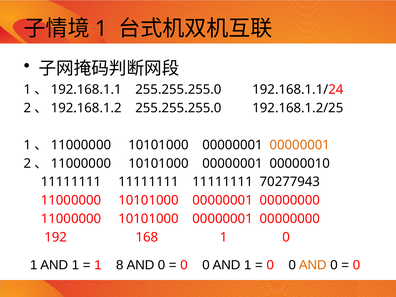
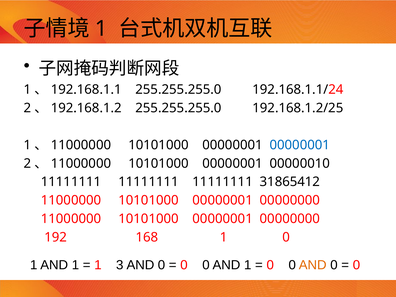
00000001 at (300, 145) colour: orange -> blue
70277943: 70277943 -> 31865412
8: 8 -> 3
